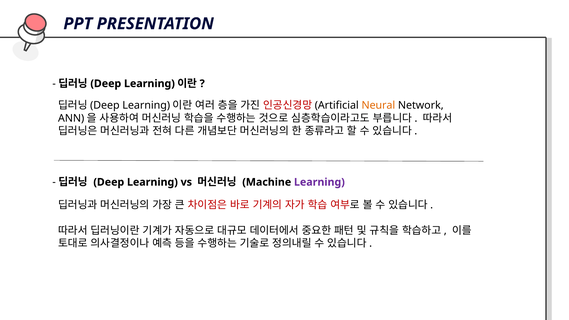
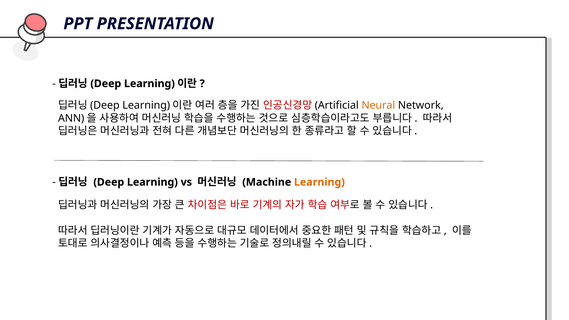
Learning at (319, 182) colour: purple -> orange
